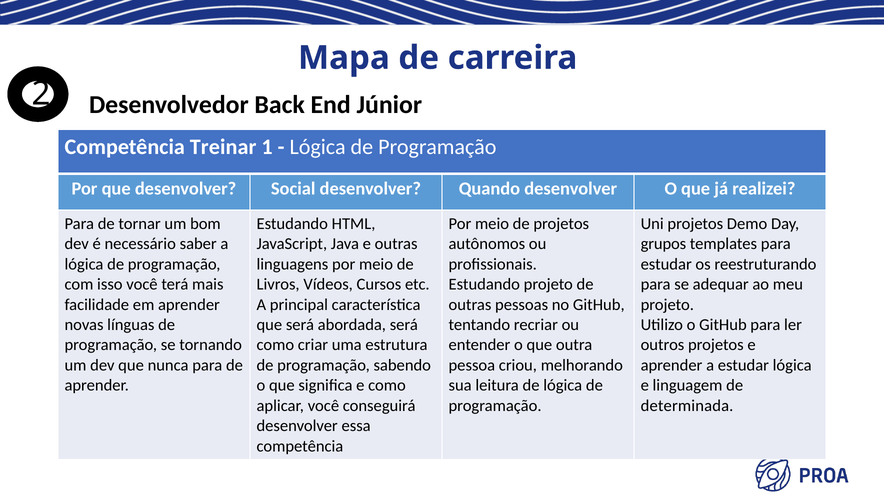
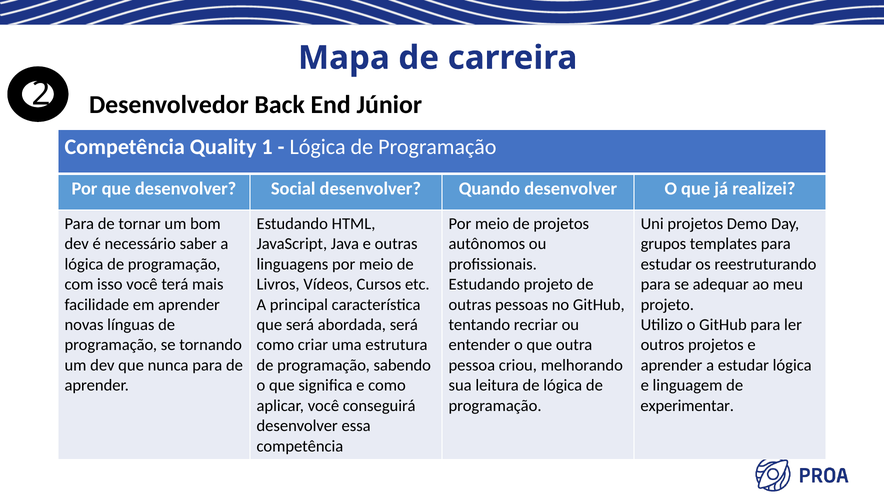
Treinar: Treinar -> Quality
determinada: determinada -> experimentar
